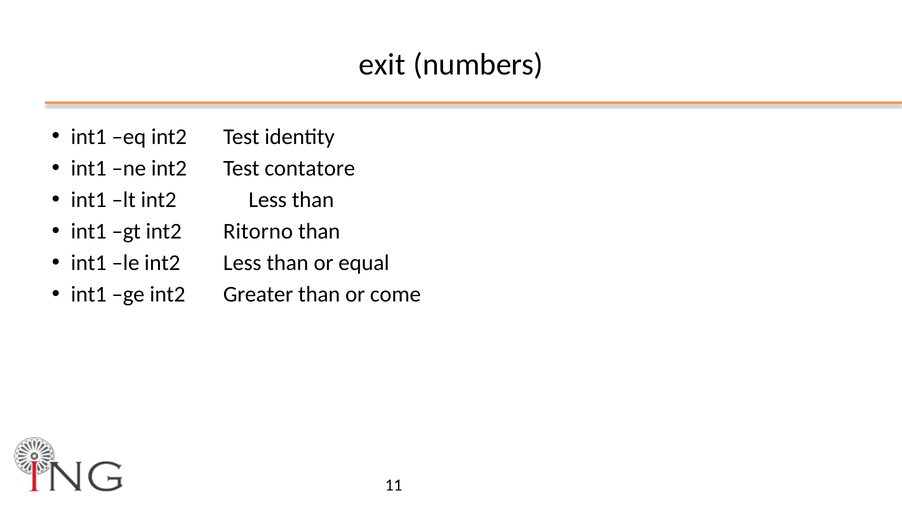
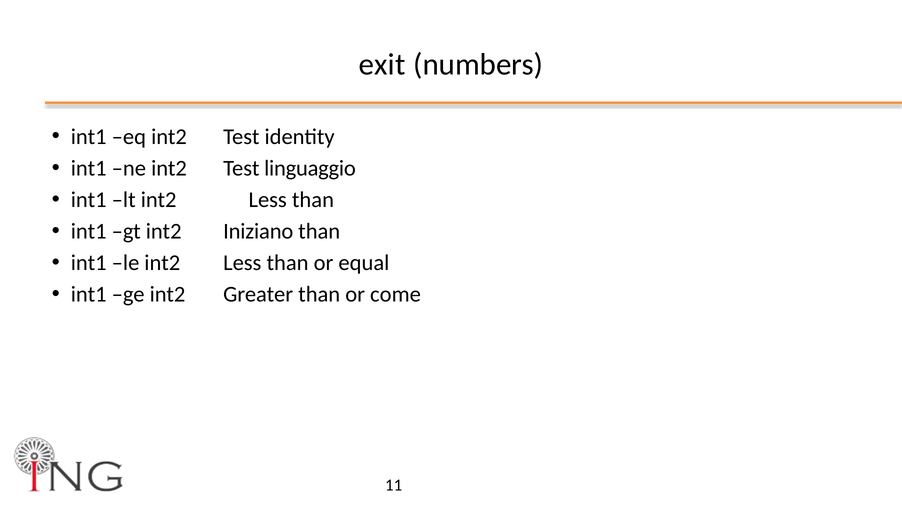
contatore: contatore -> linguaggio
Ritorno: Ritorno -> Iniziano
